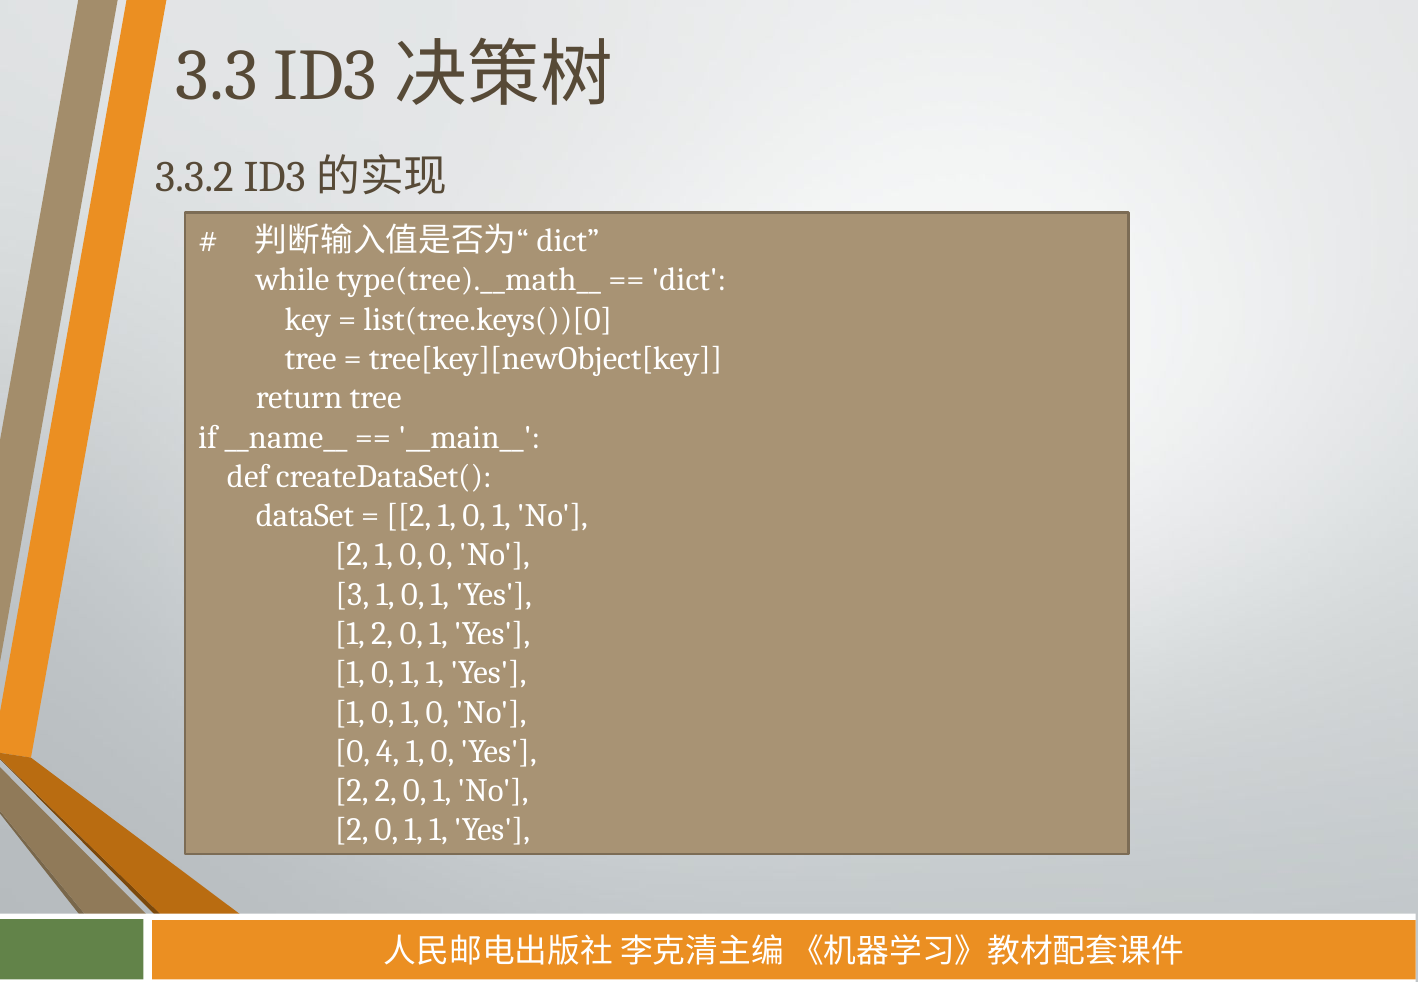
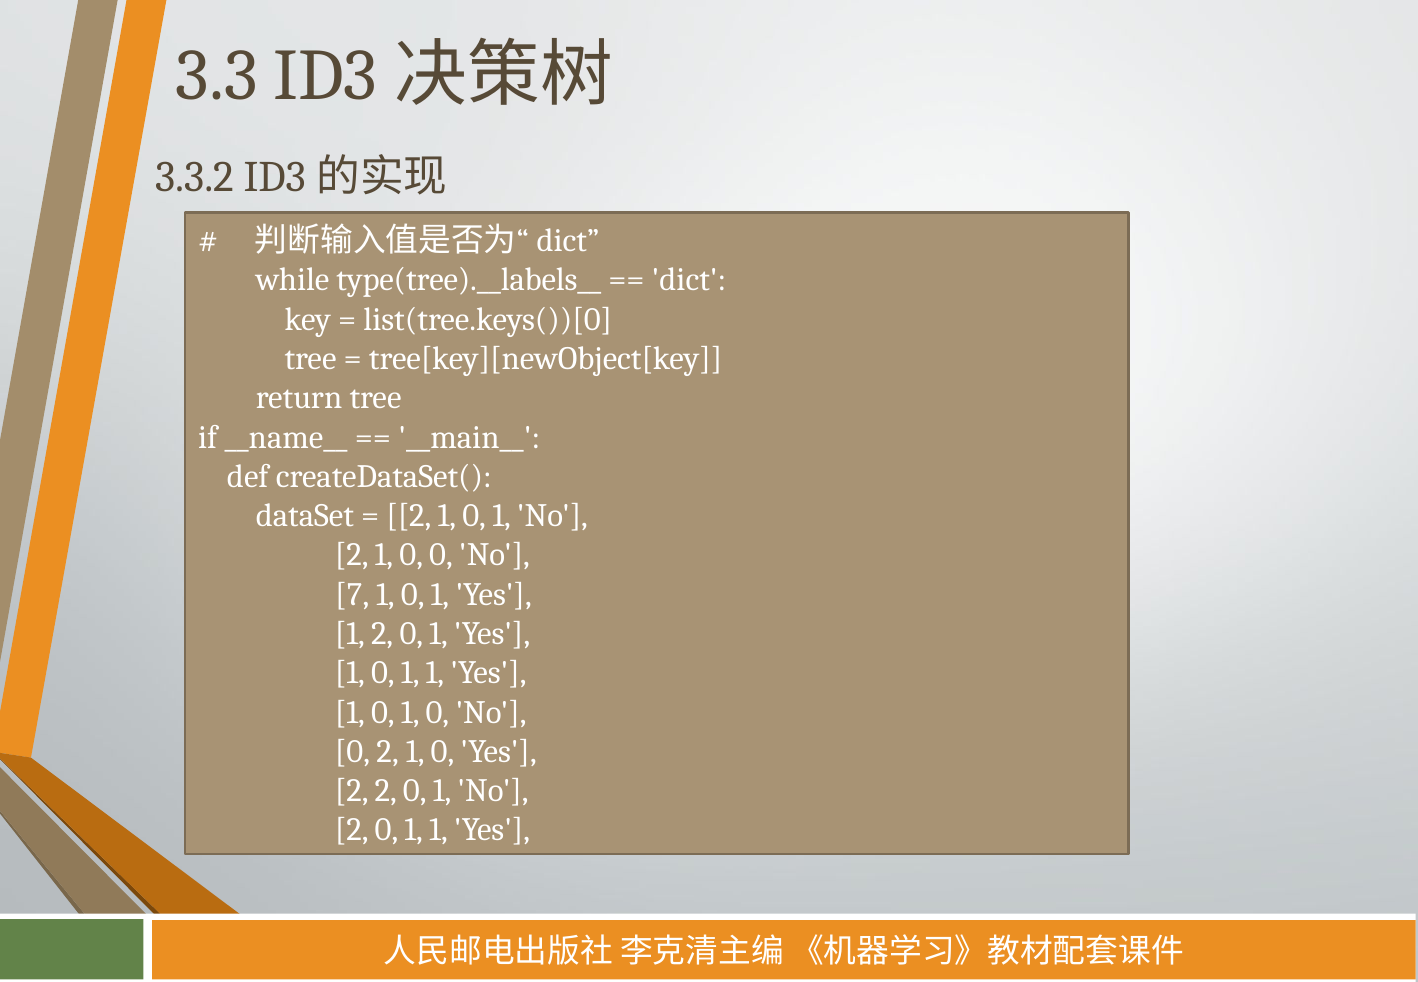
type(tree).__math__: type(tree).__math__ -> type(tree).__labels__
3: 3 -> 7
0 4: 4 -> 2
